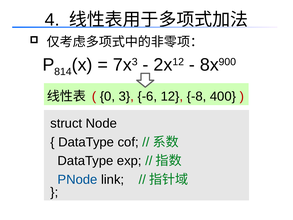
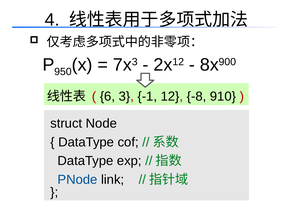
814: 814 -> 950
0: 0 -> 6
-6: -6 -> -1
400: 400 -> 910
